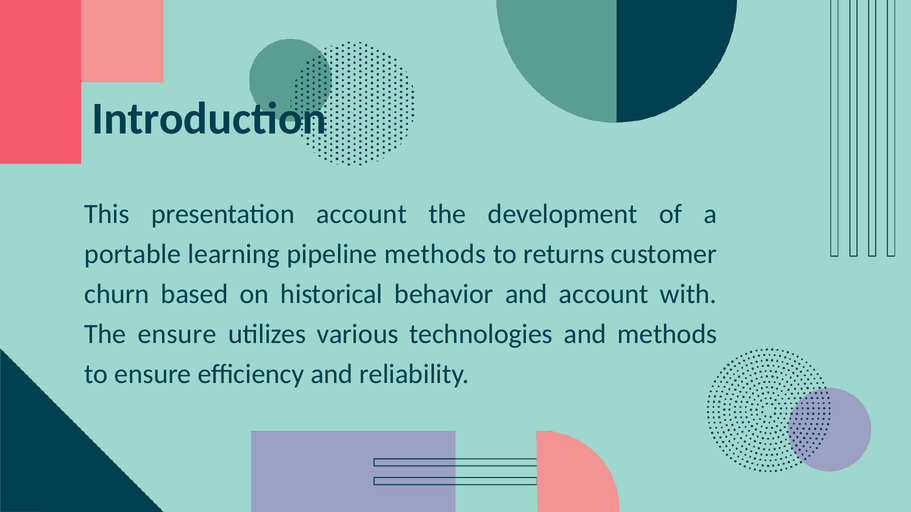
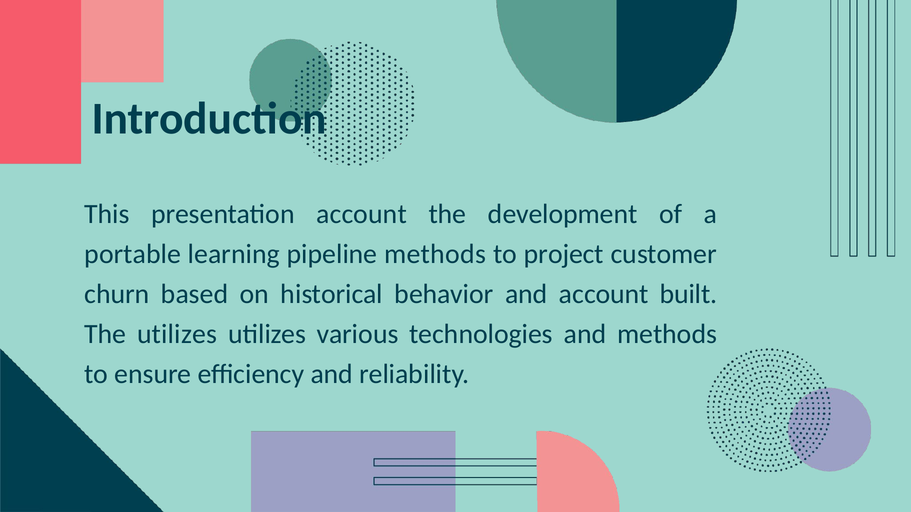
returns: returns -> project
with: with -> built
The ensure: ensure -> utilizes
